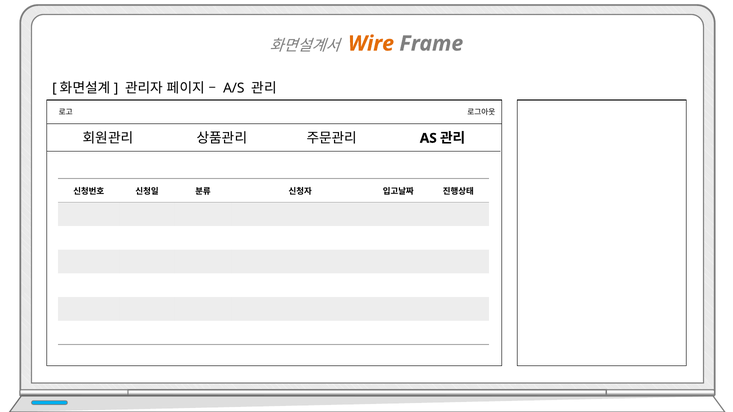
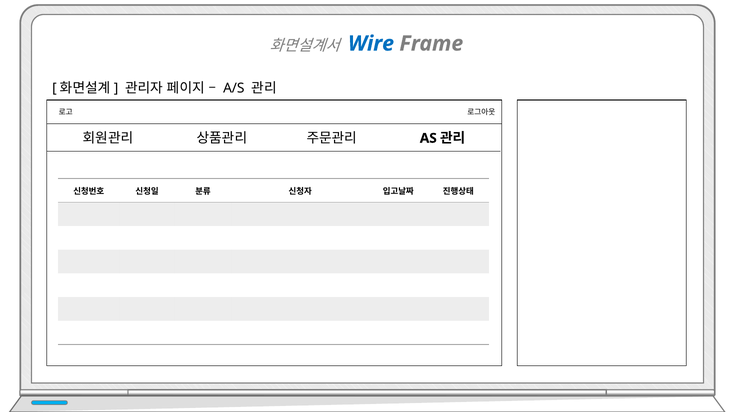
Wire colour: orange -> blue
